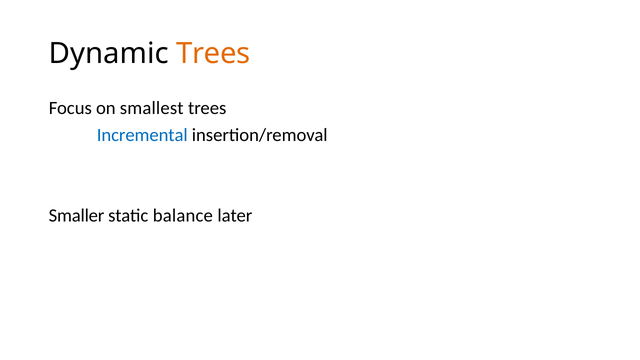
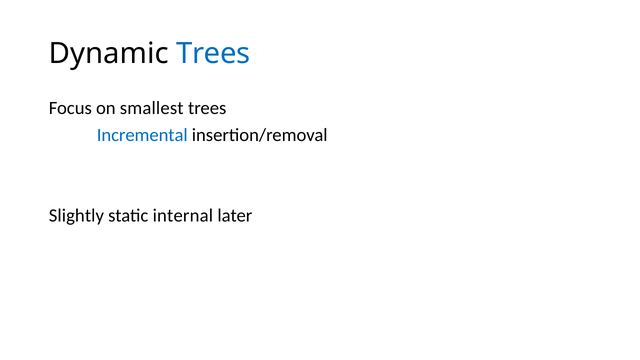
Trees at (213, 54) colour: orange -> blue
Smaller: Smaller -> Slightly
balance: balance -> internal
